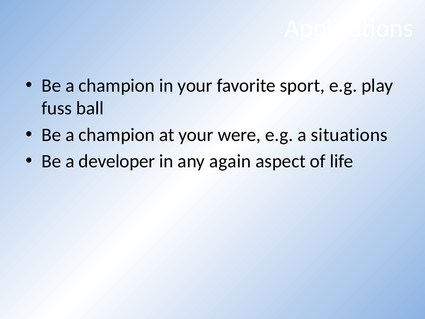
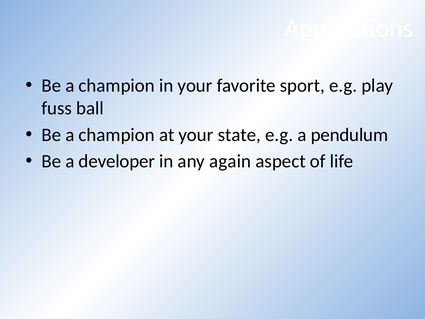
were: were -> state
situations: situations -> pendulum
